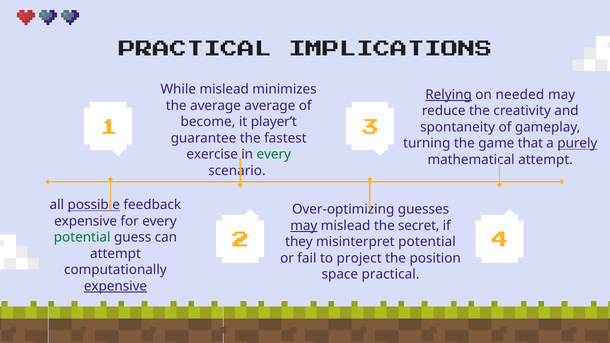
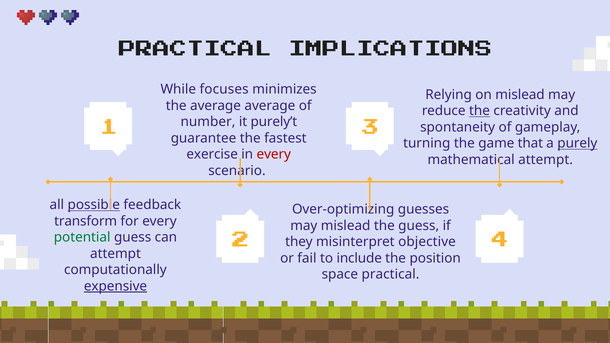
While mislead: mislead -> focuses
Relying underline: present -> none
on needed: needed -> mislead
the at (479, 111) underline: none -> present
become: become -> number
player’t: player’t -> purely’t
every at (274, 154) colour: green -> red
expensive at (86, 221): expensive -> transform
may at (304, 226) underline: present -> none
the secret: secret -> guess
misinterpret potential: potential -> objective
project: project -> include
